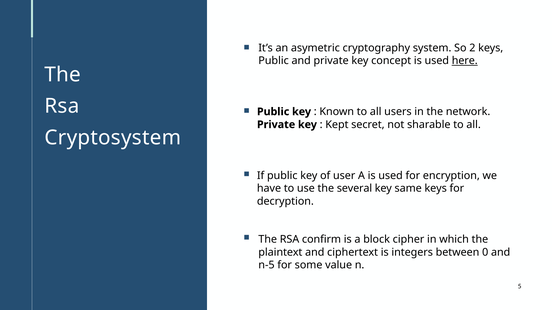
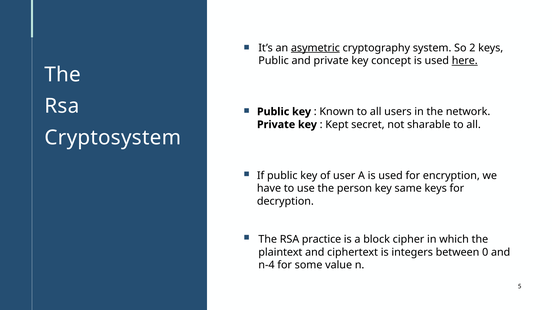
asymetric underline: none -> present
several: several -> person
confirm: confirm -> practice
n-5: n-5 -> n-4
